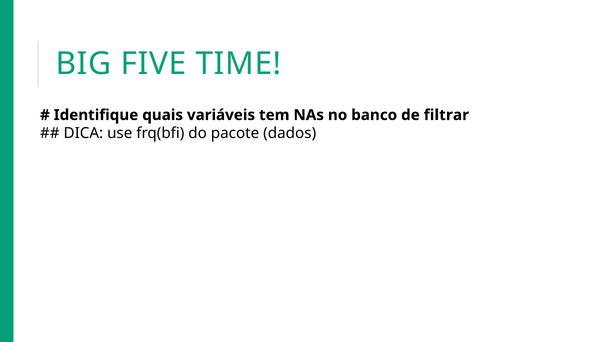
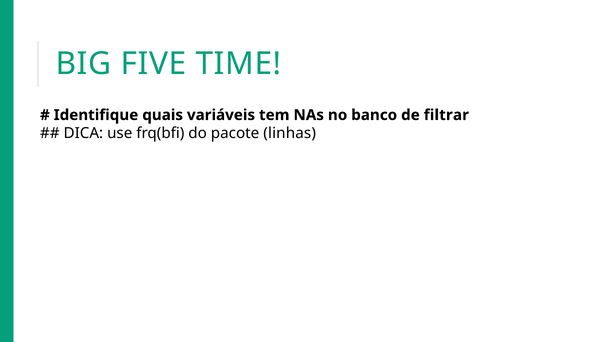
dados: dados -> linhas
